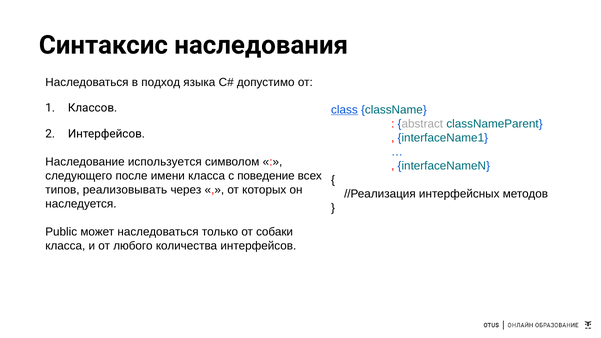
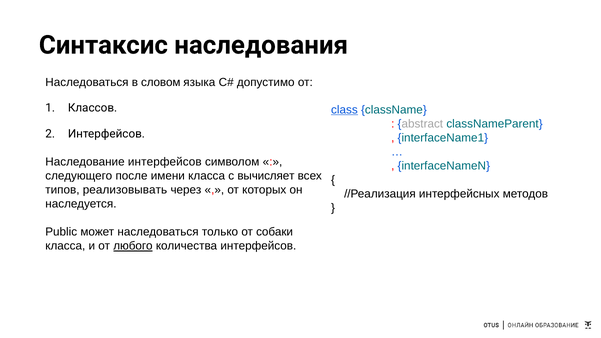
подход: подход -> словом
Наследование используется: используется -> интерфейсов
поведение: поведение -> вычисляет
любого underline: none -> present
